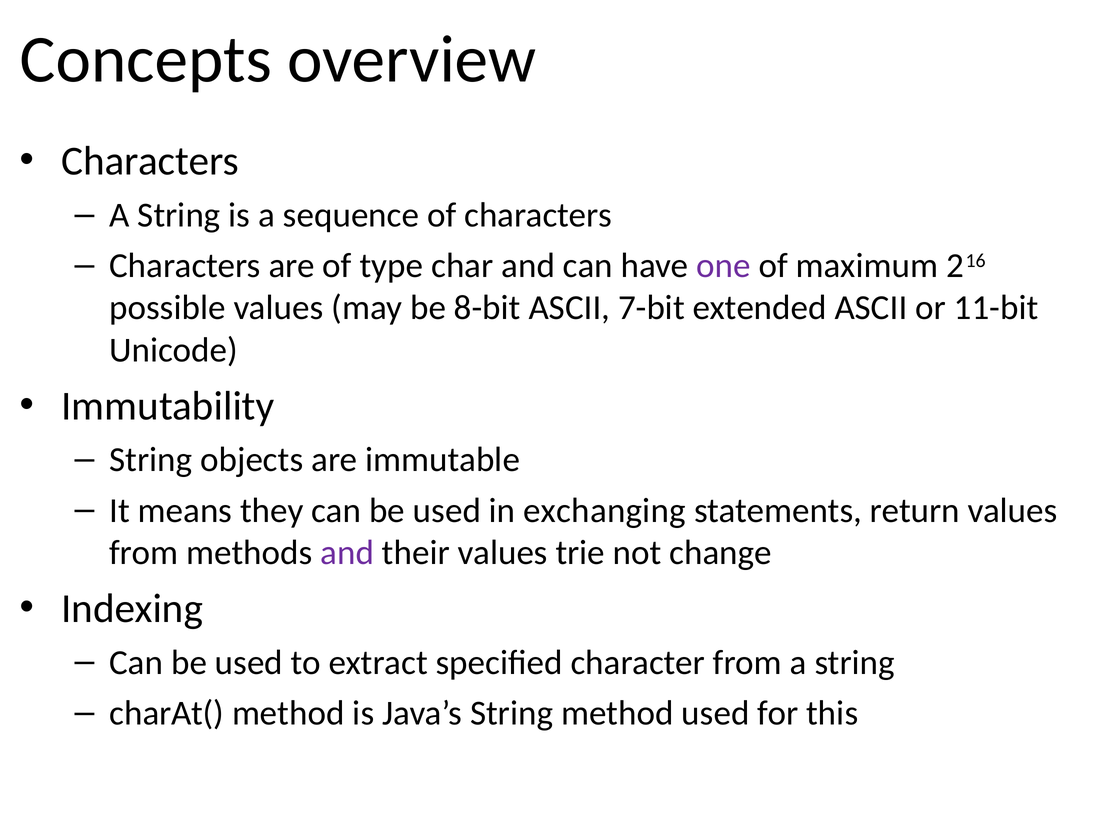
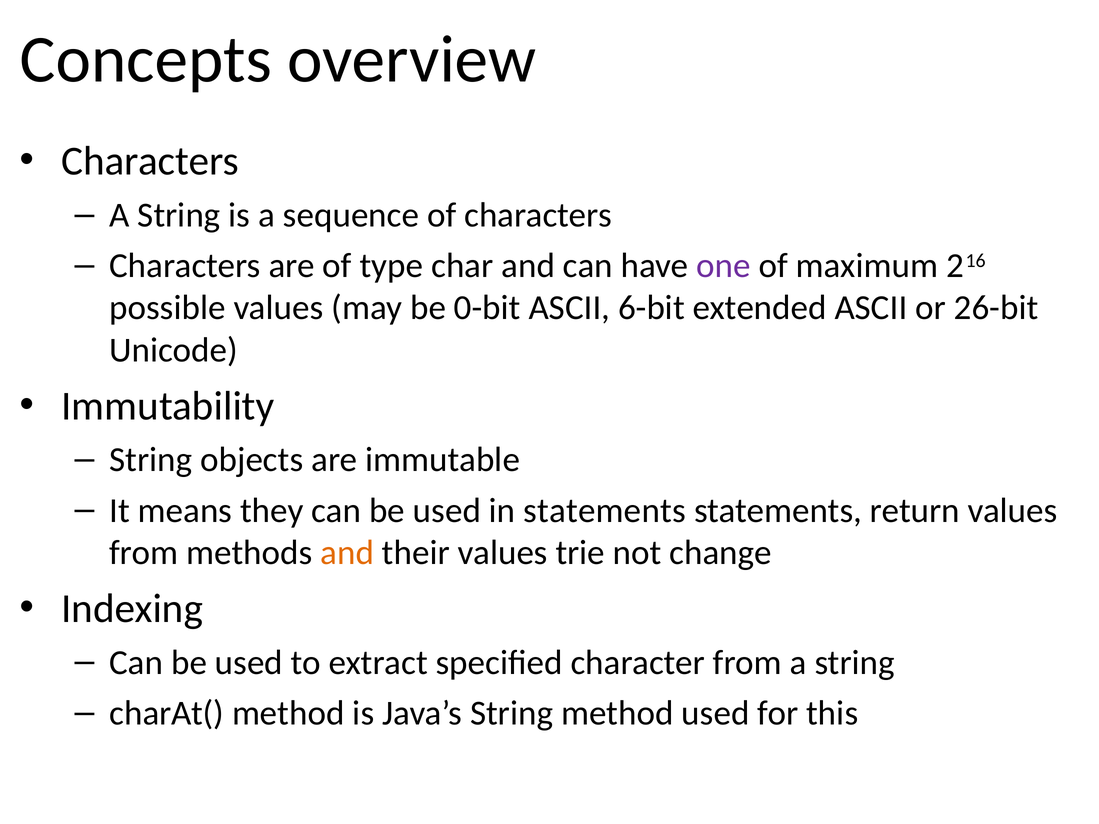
8-bit: 8-bit -> 0-bit
7-bit: 7-bit -> 6-bit
11-bit: 11-bit -> 26-bit
in exchanging: exchanging -> statements
and at (347, 553) colour: purple -> orange
